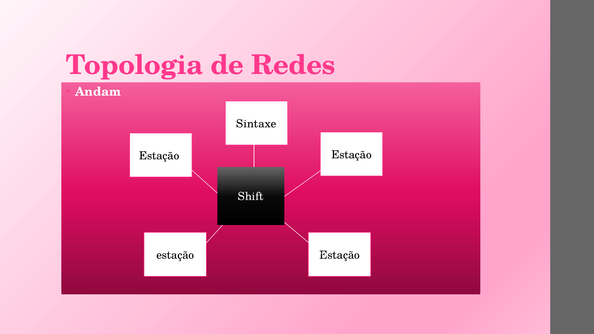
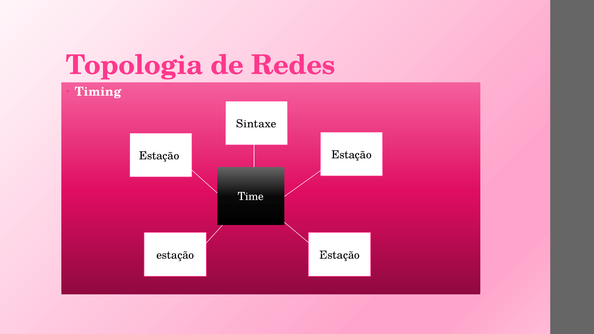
Andam: Andam -> Timing
Shift: Shift -> Time
